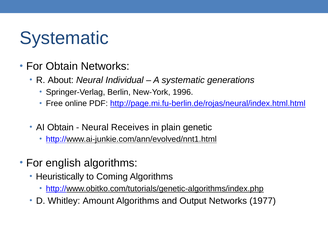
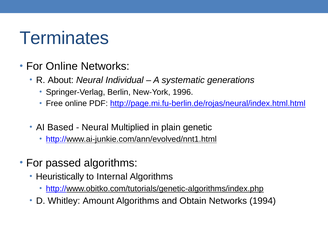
Systematic at (64, 38): Systematic -> Terminates
For Obtain: Obtain -> Online
AI Obtain: Obtain -> Based
Receives: Receives -> Multiplied
english: english -> passed
Coming: Coming -> Internal
Output: Output -> Obtain
1977: 1977 -> 1994
